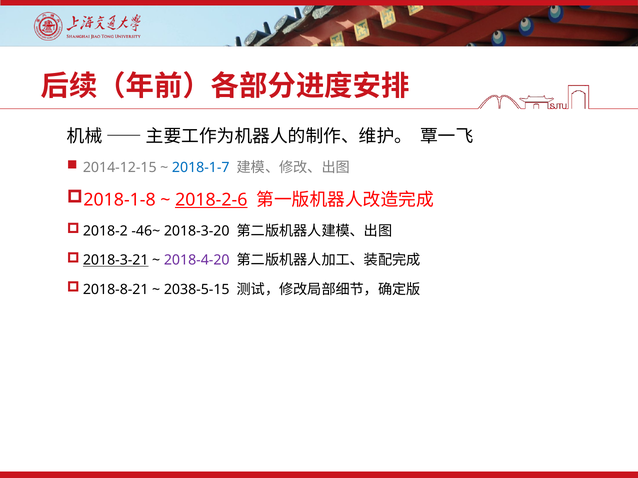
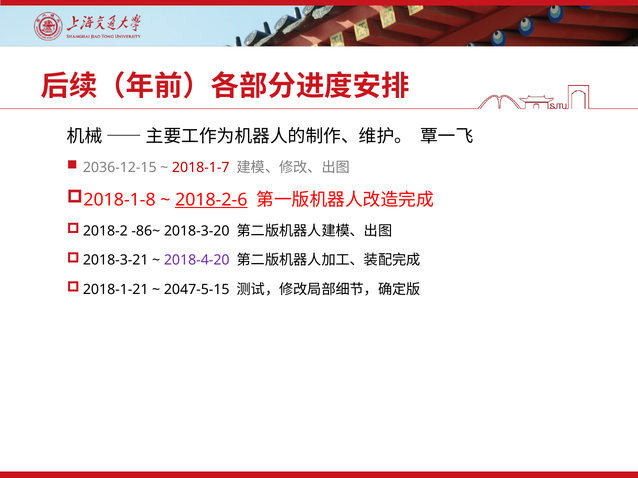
2014-12-15: 2014-12-15 -> 2036-12-15
2018-1-7 colour: blue -> red
-46~: -46~ -> -86~
2018-3-21 underline: present -> none
2018-8-21: 2018-8-21 -> 2018-1-21
2038-5-15: 2038-5-15 -> 2047-5-15
